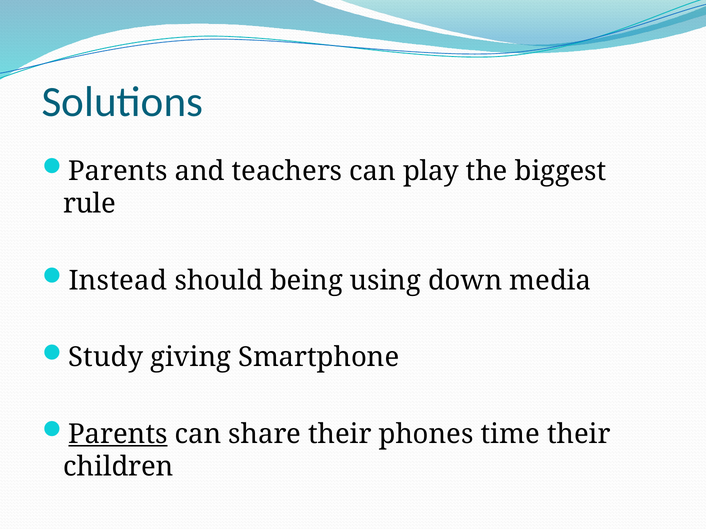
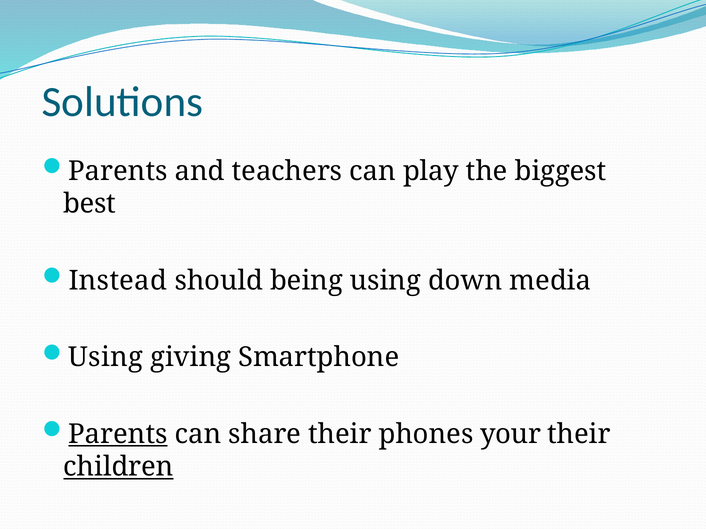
rule: rule -> best
Study at (106, 358): Study -> Using
time: time -> your
children underline: none -> present
